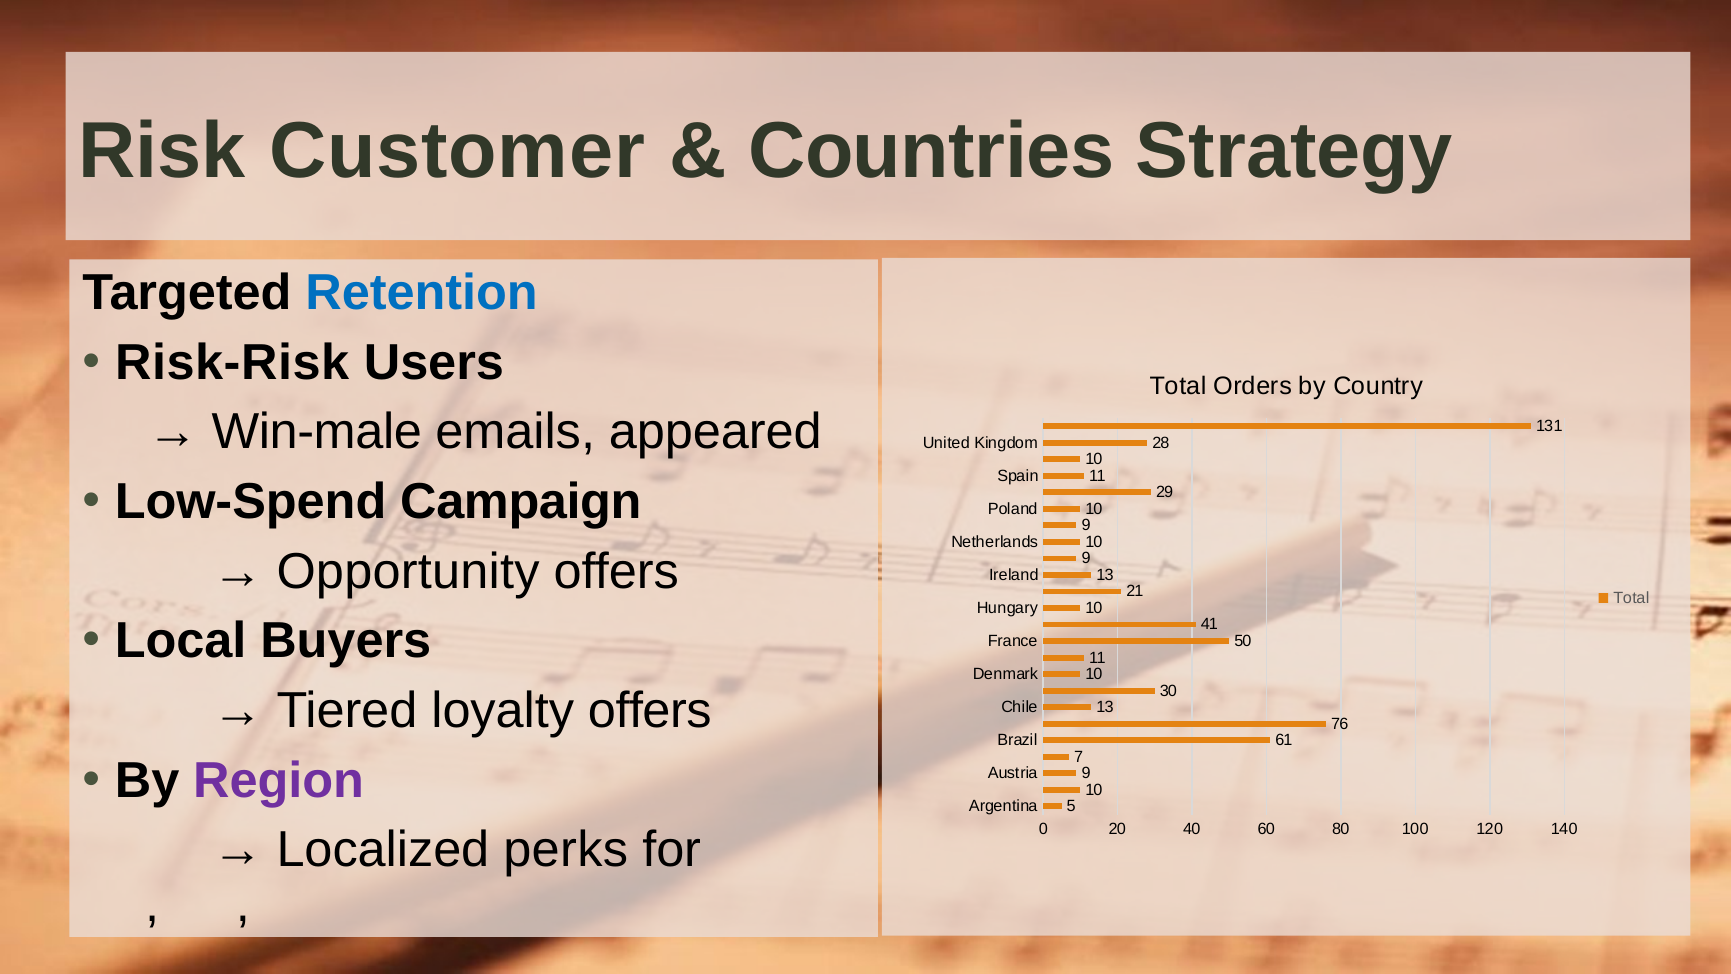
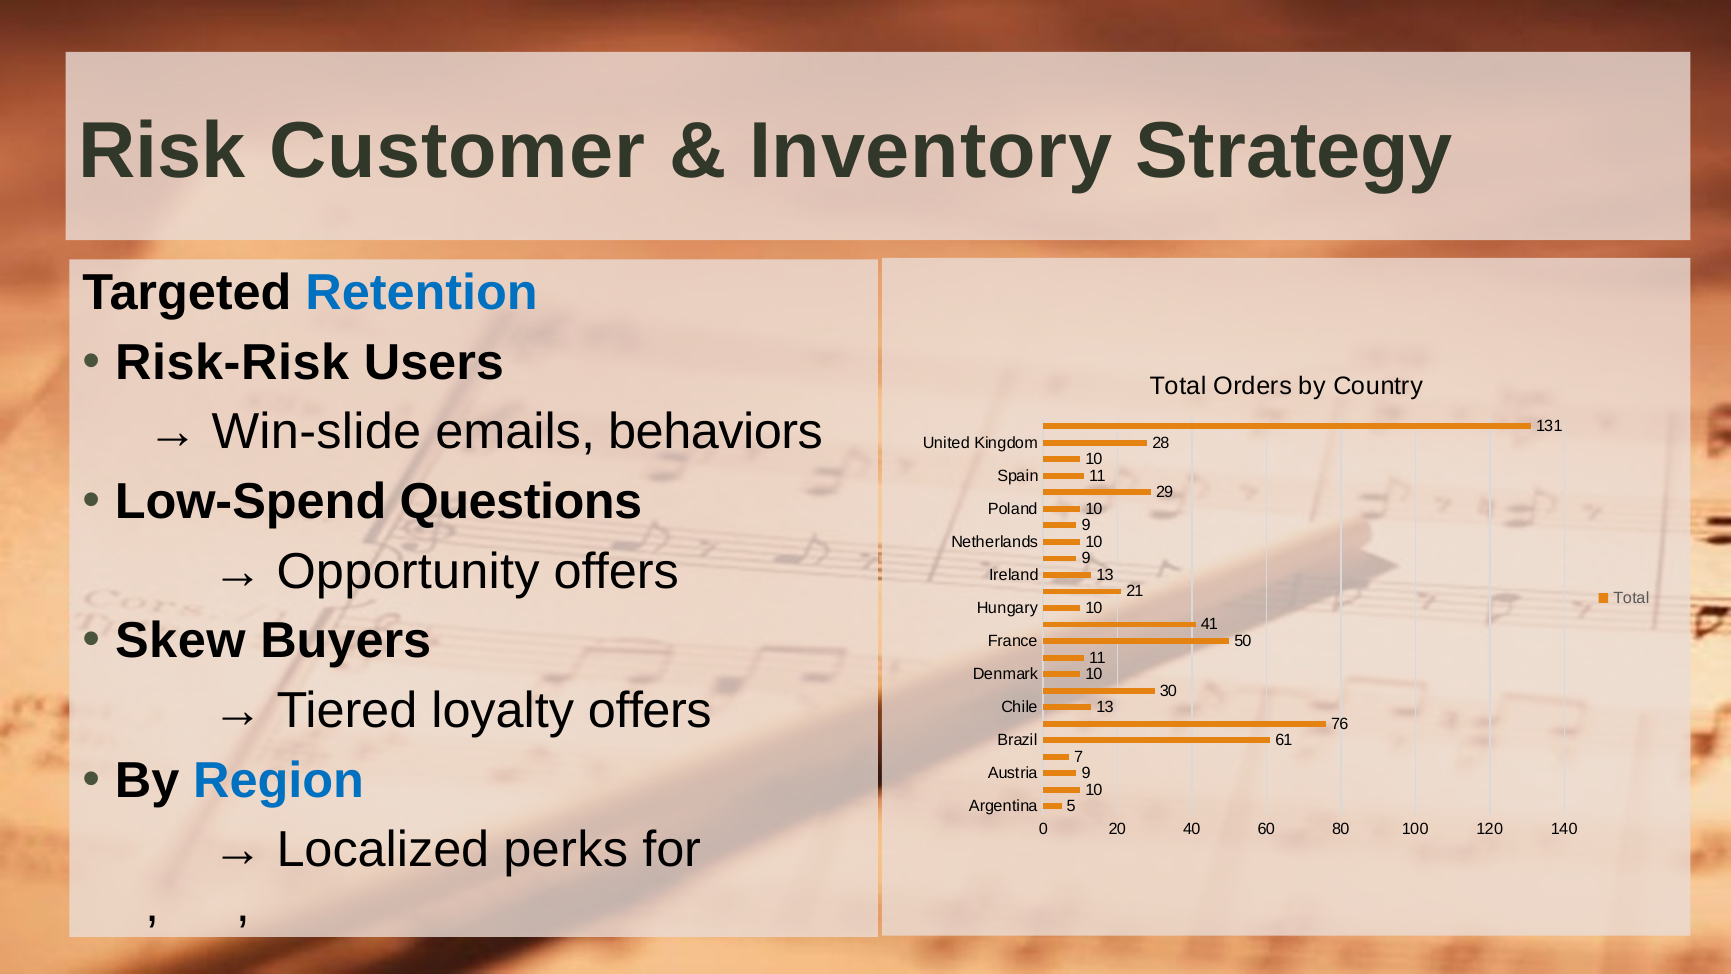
Countries: Countries -> Inventory
Win-male: Win-male -> Win-slide
appeared: appeared -> behaviors
Campaign: Campaign -> Questions
Local: Local -> Skew
Region colour: purple -> blue
